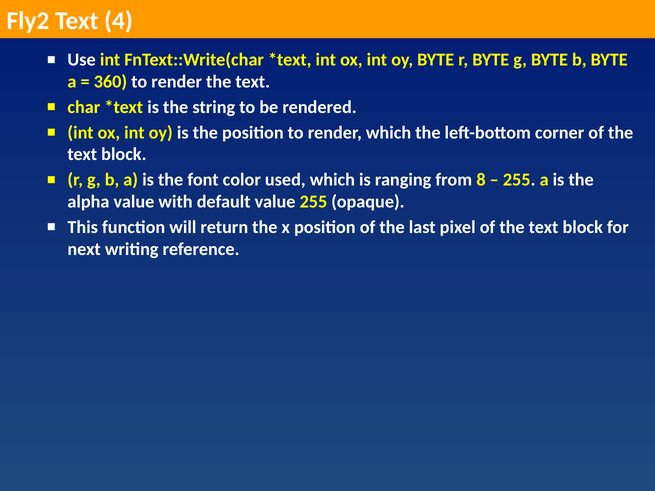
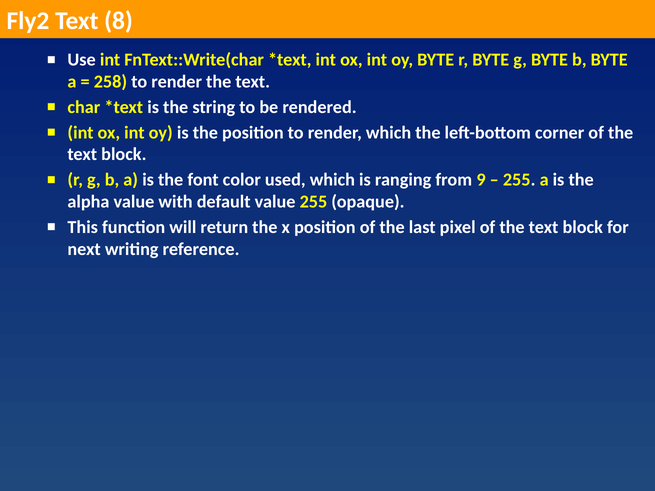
4: 4 -> 8
360: 360 -> 258
8: 8 -> 9
